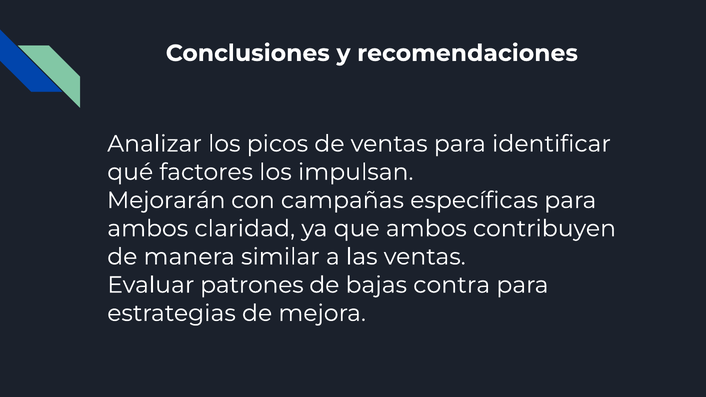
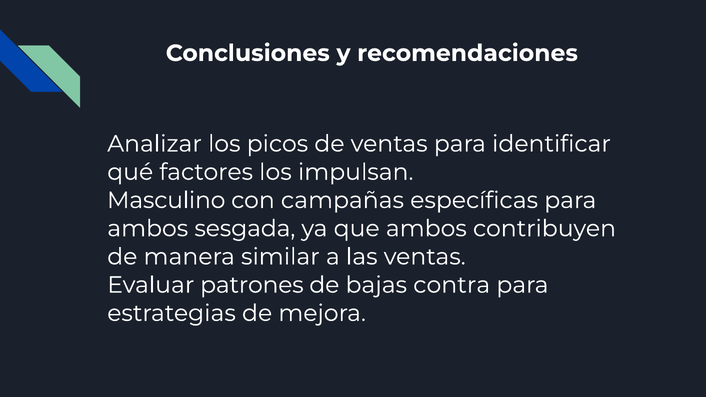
Mejorarán: Mejorarán -> Masculino
claridad: claridad -> sesgada
